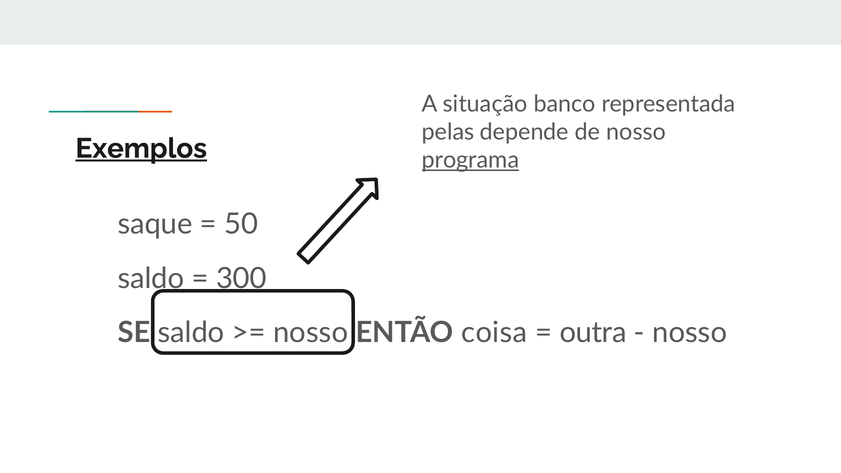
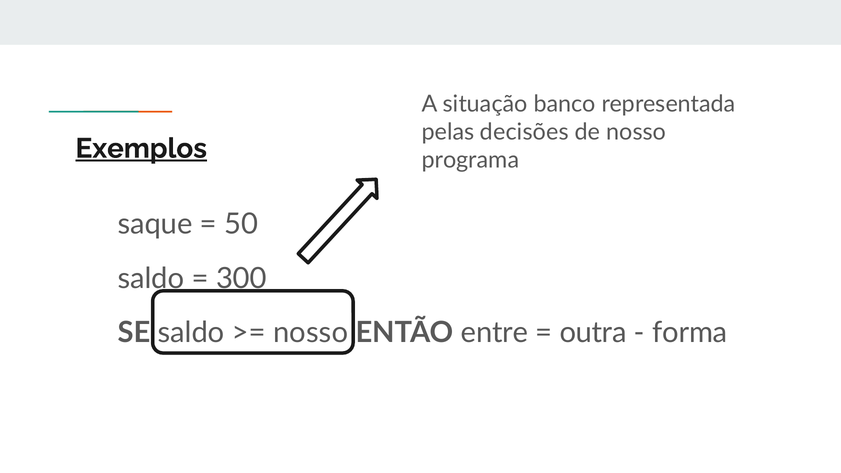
depende: depende -> decisões
programa underline: present -> none
coisa: coisa -> entre
nosso at (690, 333): nosso -> forma
